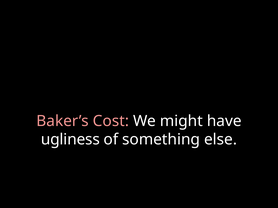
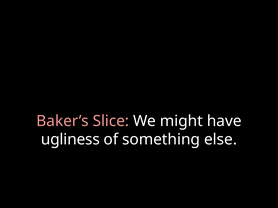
Cost: Cost -> Slice
